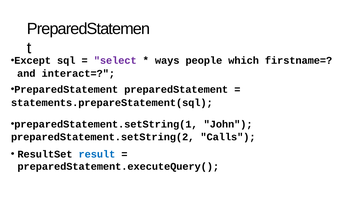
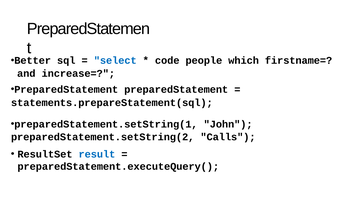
Except: Except -> Better
select colour: purple -> blue
ways: ways -> code
interact=: interact= -> increase=
